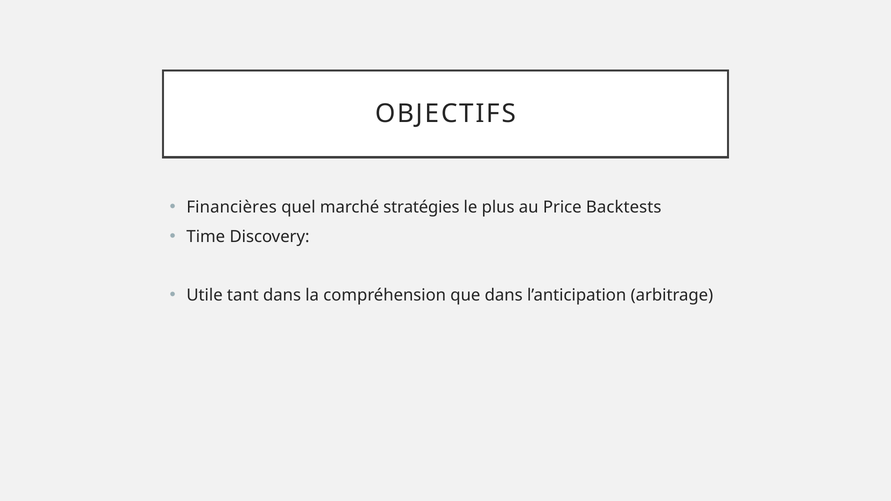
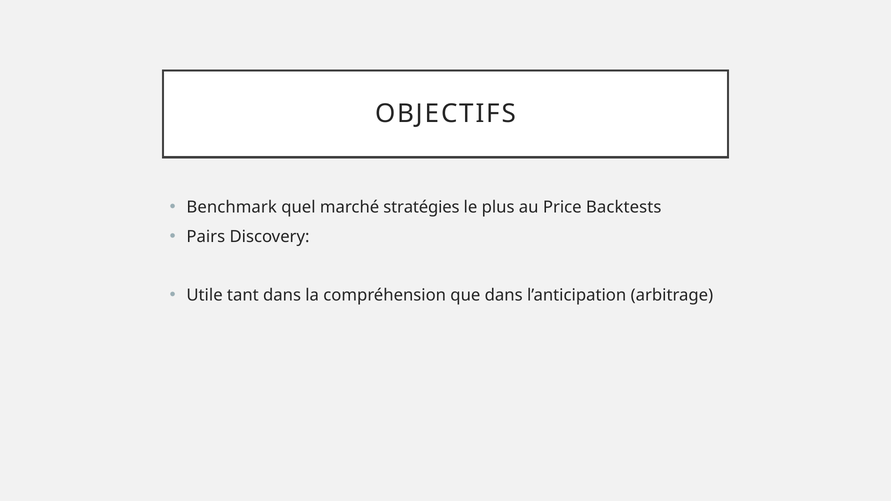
Financières: Financières -> Benchmark
Time: Time -> Pairs
